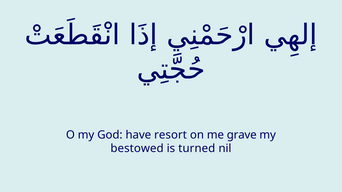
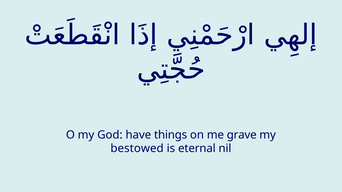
resort: resort -> things
turned: turned -> eternal
